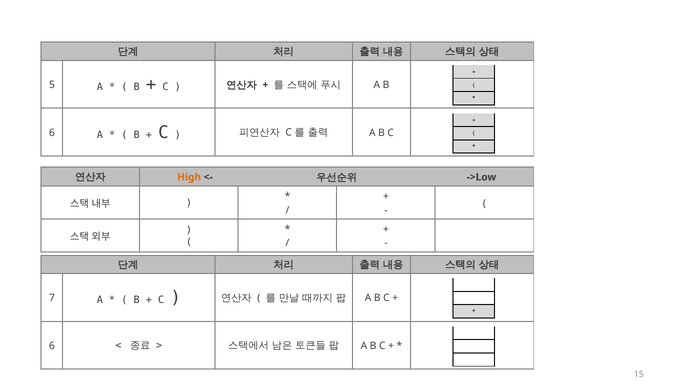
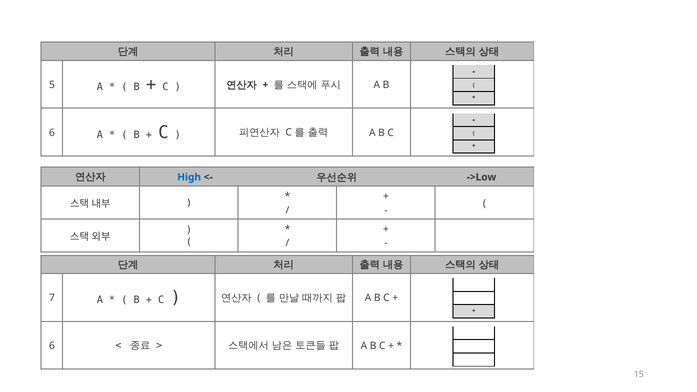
High colour: orange -> blue
